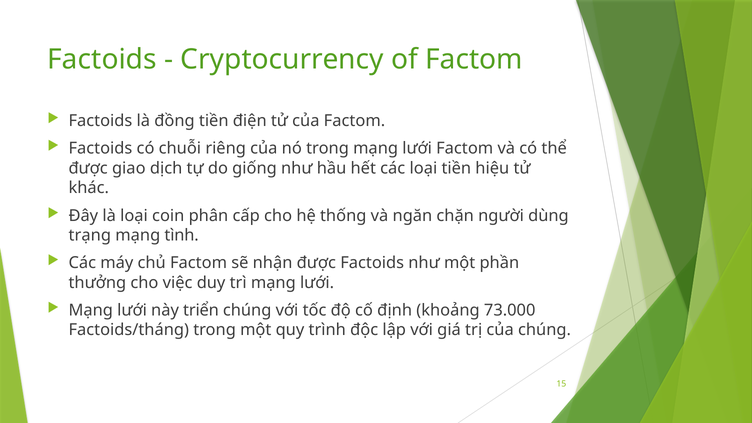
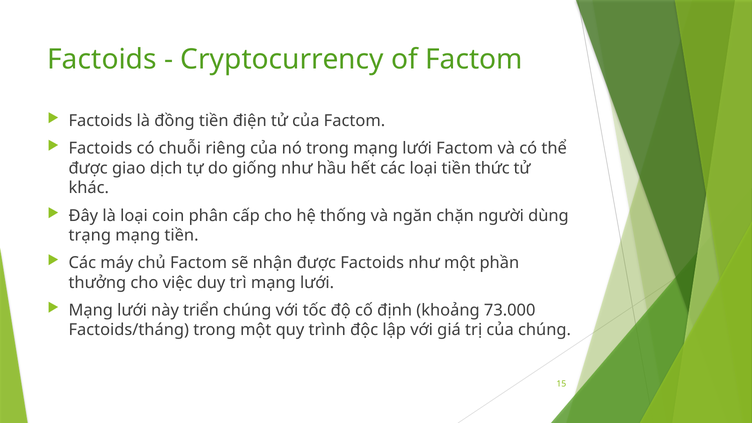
hiệu: hiệu -> thức
mạng tình: tình -> tiền
